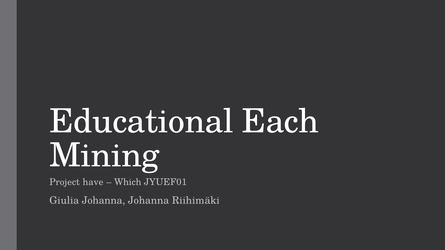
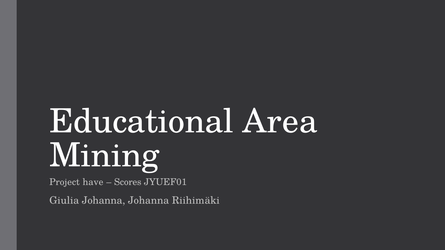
Each: Each -> Area
Which: Which -> Scores
